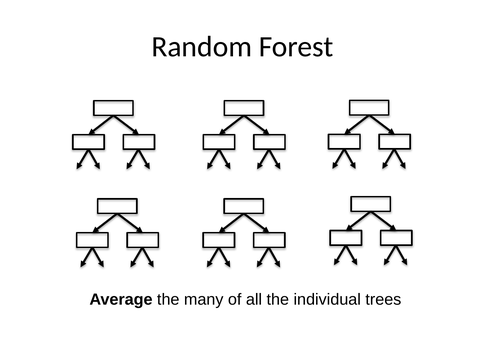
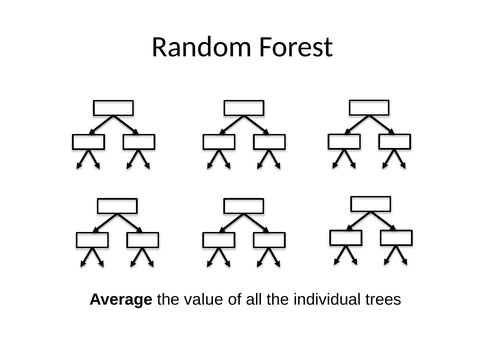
many: many -> value
